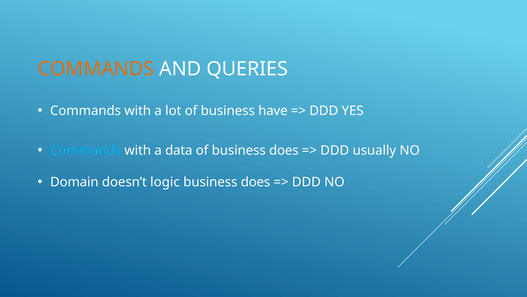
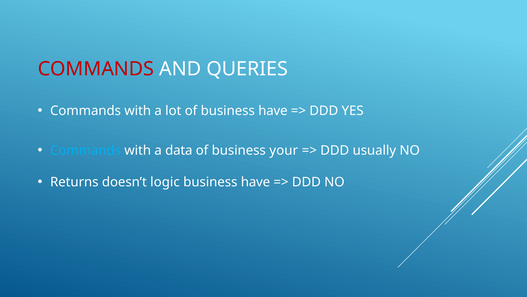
COMMANDS at (96, 69) colour: orange -> red
of business does: does -> your
Domain: Domain -> Returns
does at (256, 182): does -> have
